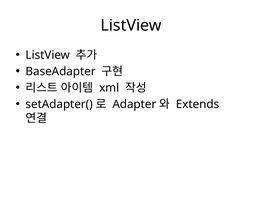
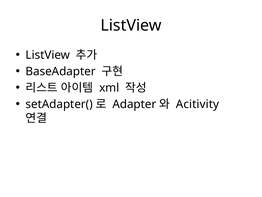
Extends: Extends -> Acitivity
